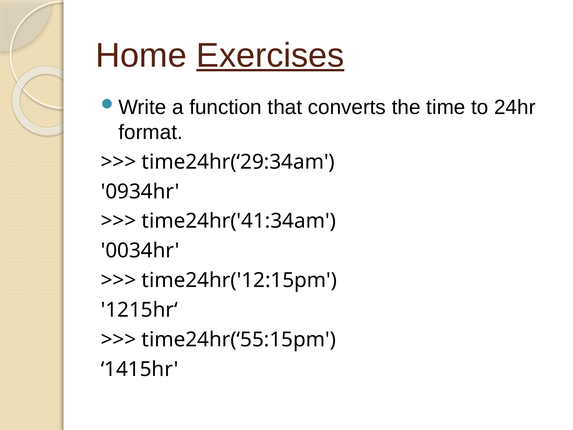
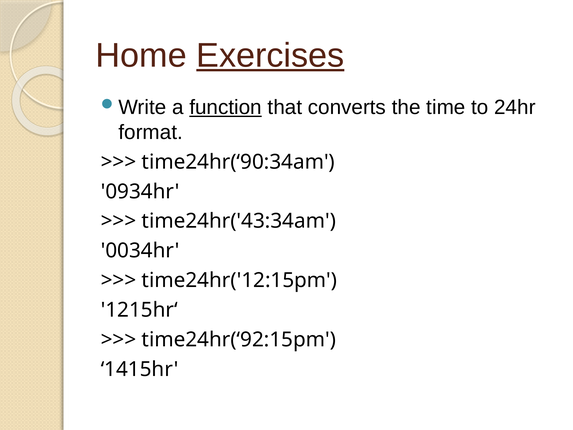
function underline: none -> present
time24hr(‘29:34am: time24hr(‘29:34am -> time24hr(‘90:34am
time24hr('41:34am: time24hr('41:34am -> time24hr('43:34am
time24hr(‘55:15pm: time24hr(‘55:15pm -> time24hr(‘92:15pm
